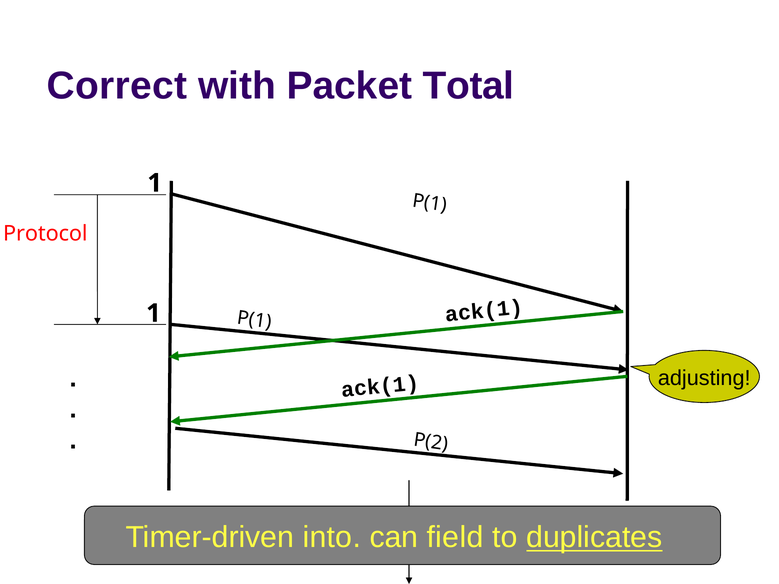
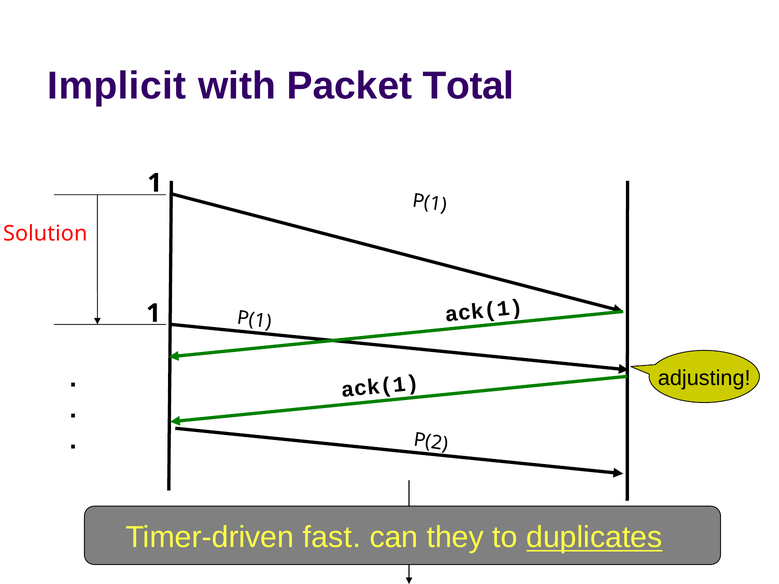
Correct: Correct -> Implicit
Protocol: Protocol -> Solution
into: into -> fast
field: field -> they
